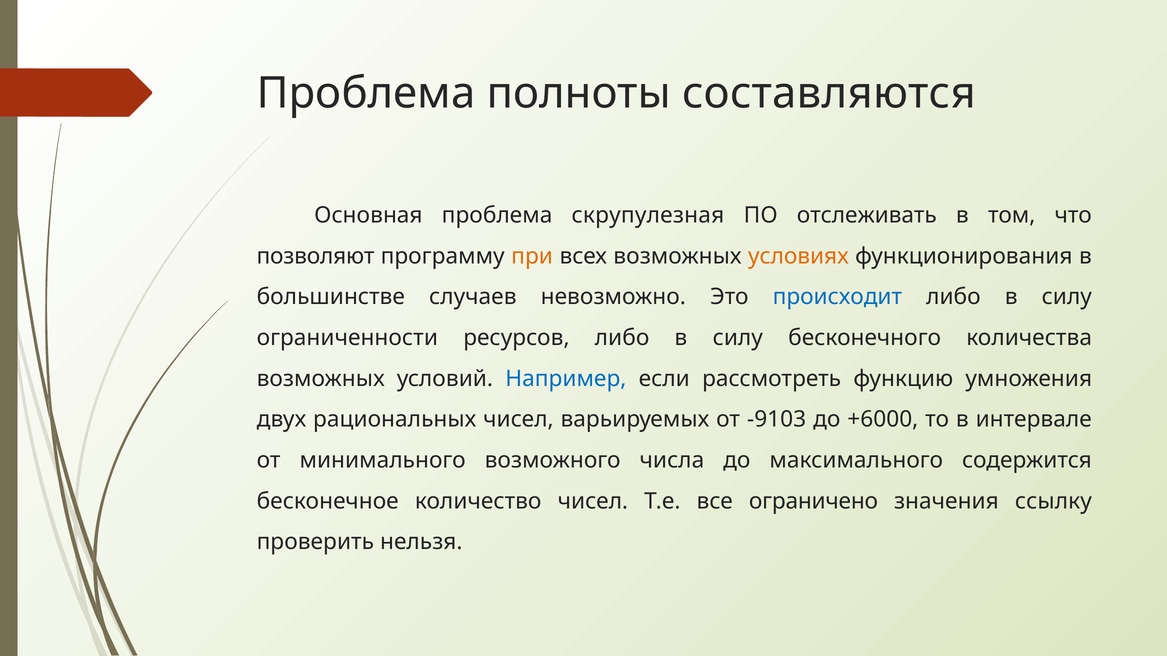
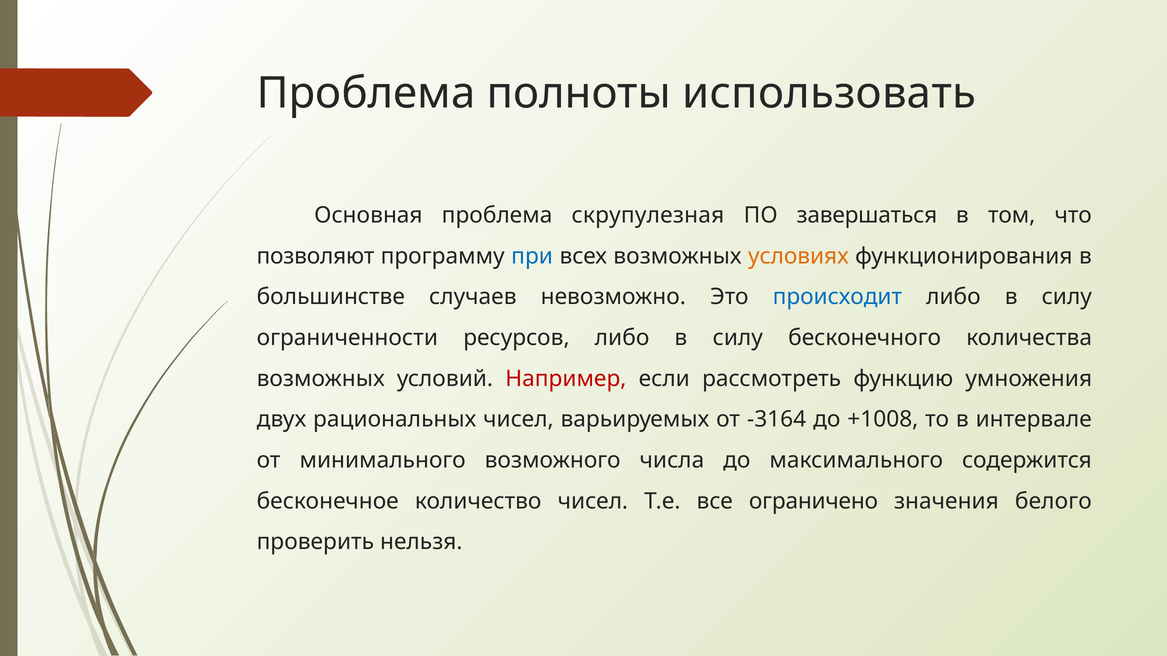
составляются: составляются -> использовать
отслеживать: отслеживать -> завершаться
при colour: orange -> blue
Например colour: blue -> red
-9103: -9103 -> -3164
+6000: +6000 -> +1008
ссылку: ссылку -> белого
